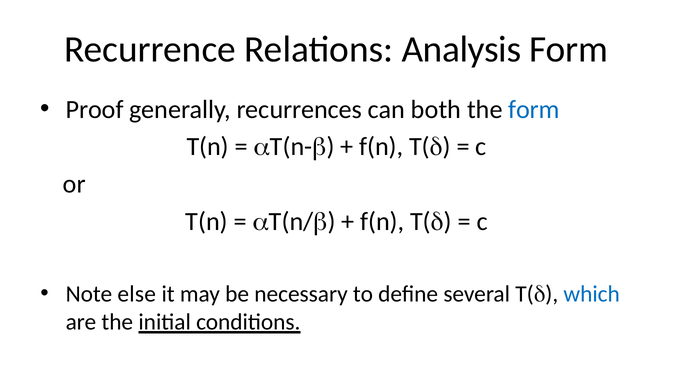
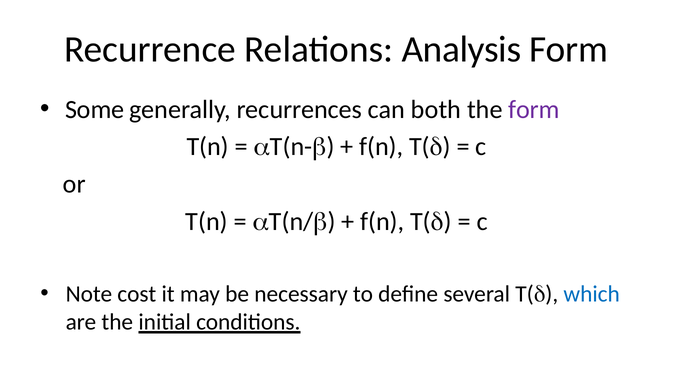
Proof: Proof -> Some
form at (534, 109) colour: blue -> purple
else: else -> cost
